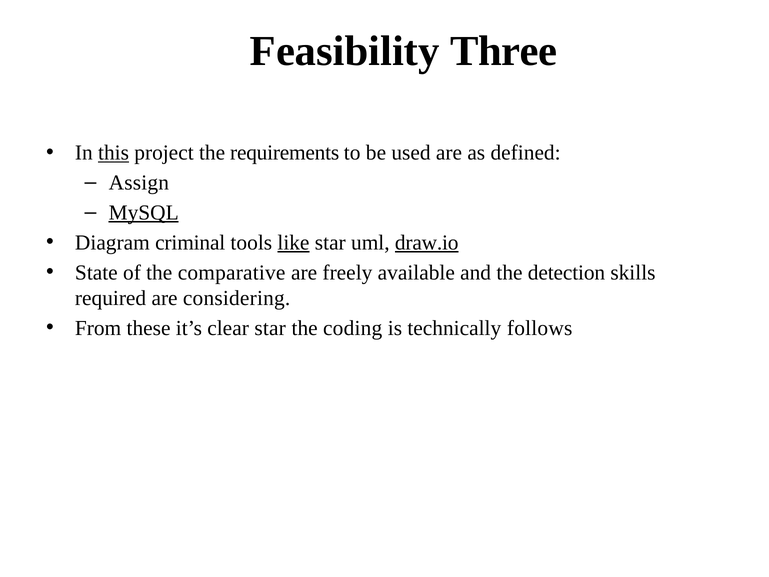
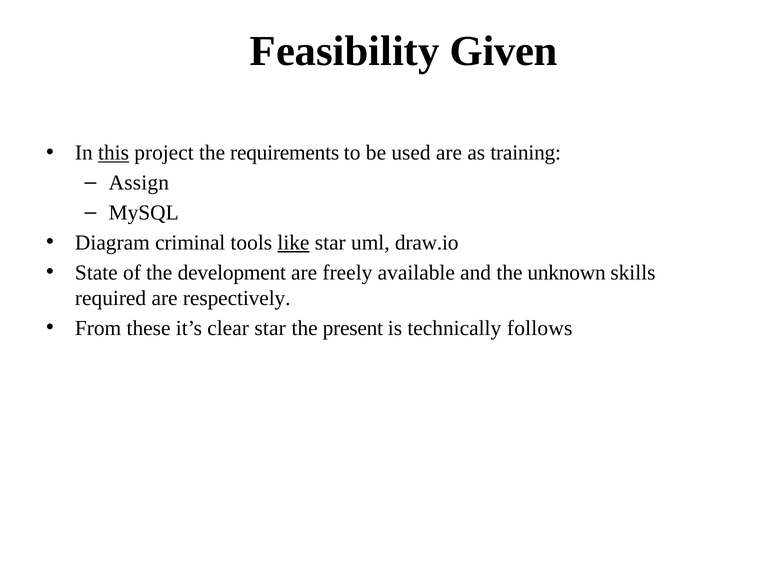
Three: Three -> Given
defined: defined -> training
MySQL underline: present -> none
draw.io underline: present -> none
comparative: comparative -> development
detection: detection -> unknown
considering: considering -> respectively
coding: coding -> present
